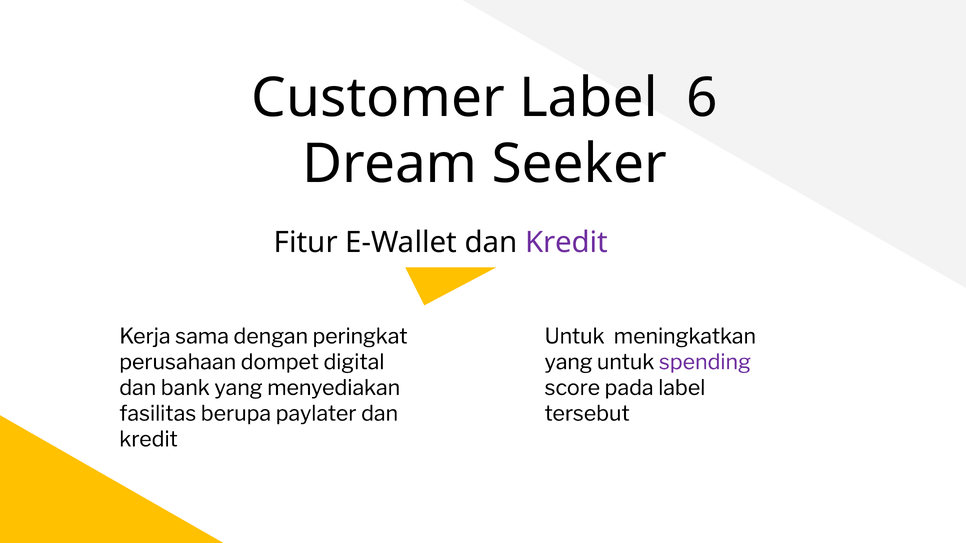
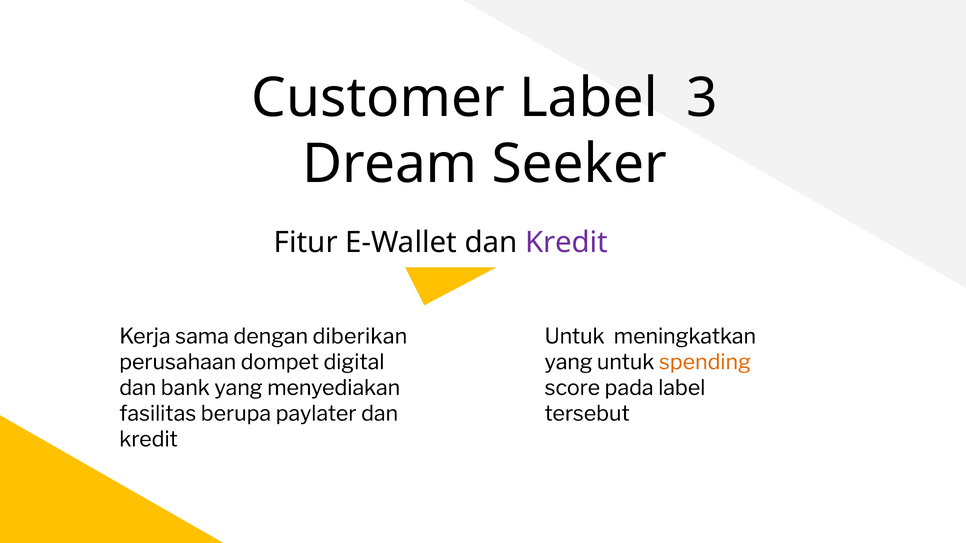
6: 6 -> 3
peringkat: peringkat -> diberikan
spending colour: purple -> orange
